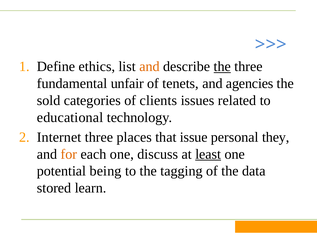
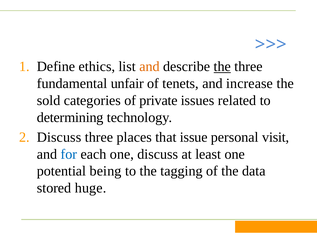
agencies: agencies -> increase
clients: clients -> private
educational: educational -> determining
Internet at (59, 137): Internet -> Discuss
they: they -> visit
for colour: orange -> blue
least underline: present -> none
learn: learn -> huge
